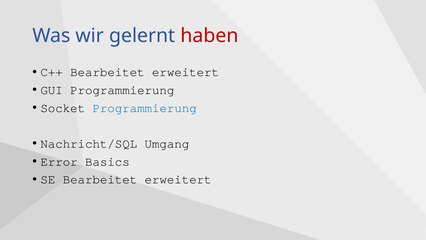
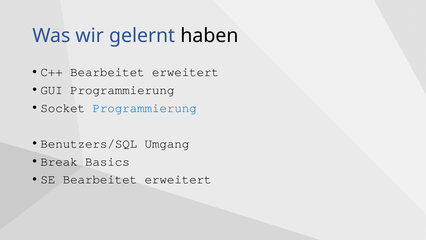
haben colour: red -> black
Nachricht/SQL: Nachricht/SQL -> Benutzers/SQL
Error: Error -> Break
